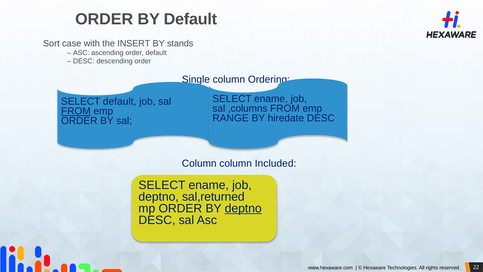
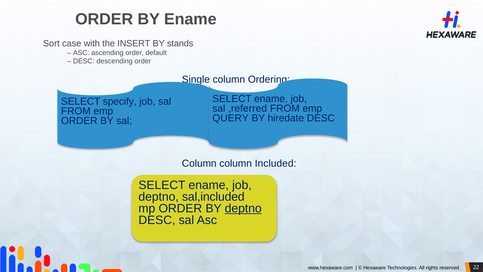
BY Default: Default -> Ename
SELECT default: default -> specify
,columns: ,columns -> ,referred
FROM at (76, 111) underline: present -> none
RANGE: RANGE -> QUERY
sal,returned: sal,returned -> sal,included
